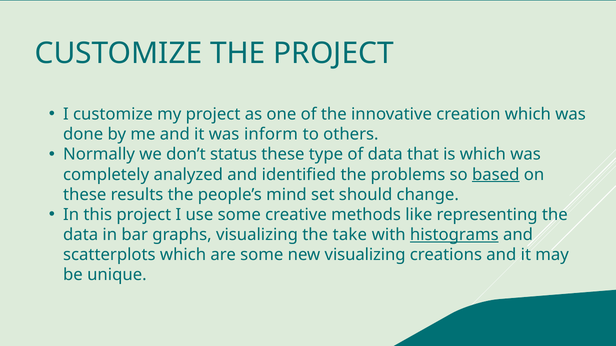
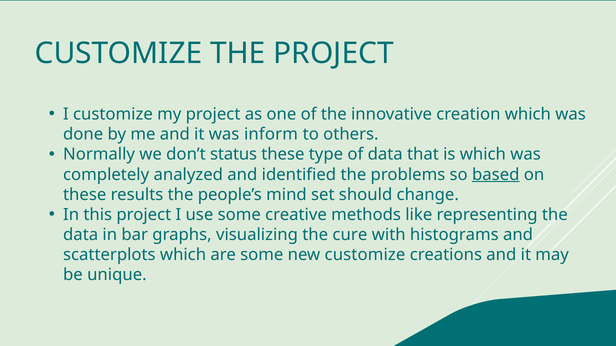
take: take -> cure
histograms underline: present -> none
new visualizing: visualizing -> customize
